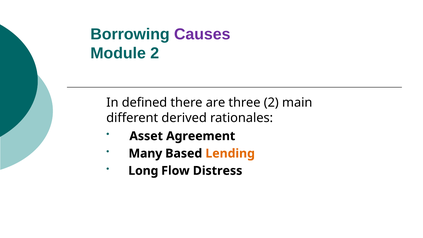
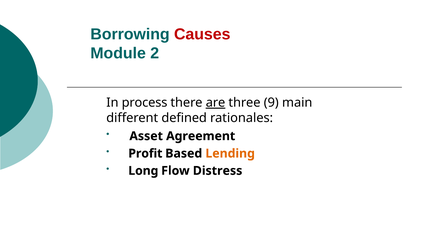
Causes colour: purple -> red
defined: defined -> process
are underline: none -> present
three 2: 2 -> 9
derived: derived -> defined
Many: Many -> Profit
